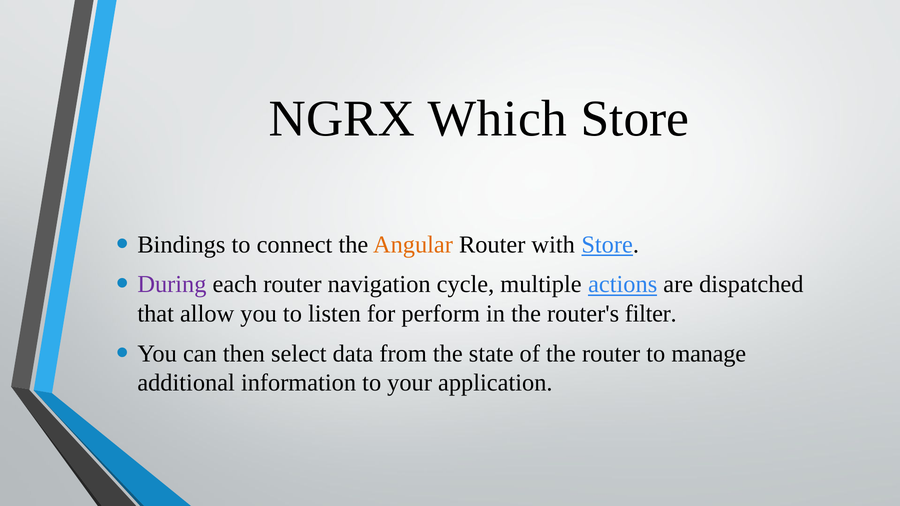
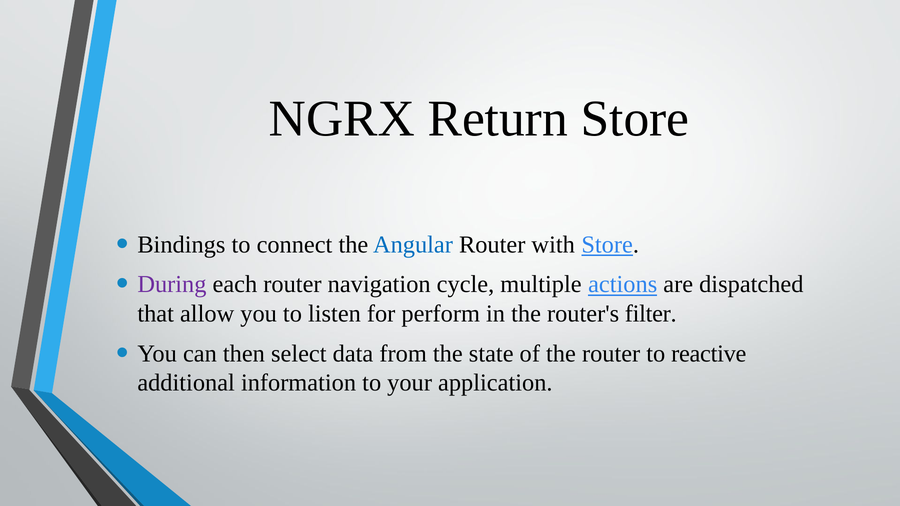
Which: Which -> Return
Angular colour: orange -> blue
manage: manage -> reactive
